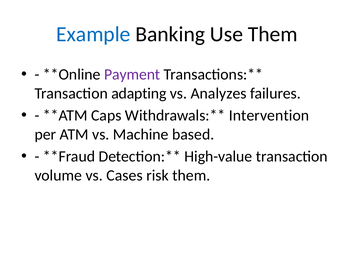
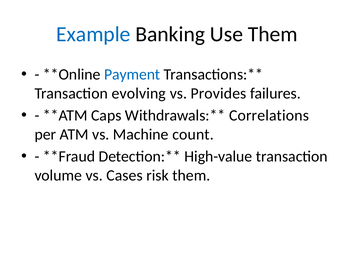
Payment colour: purple -> blue
adapting: adapting -> evolving
Analyzes: Analyzes -> Provides
Intervention: Intervention -> Correlations
based: based -> count
